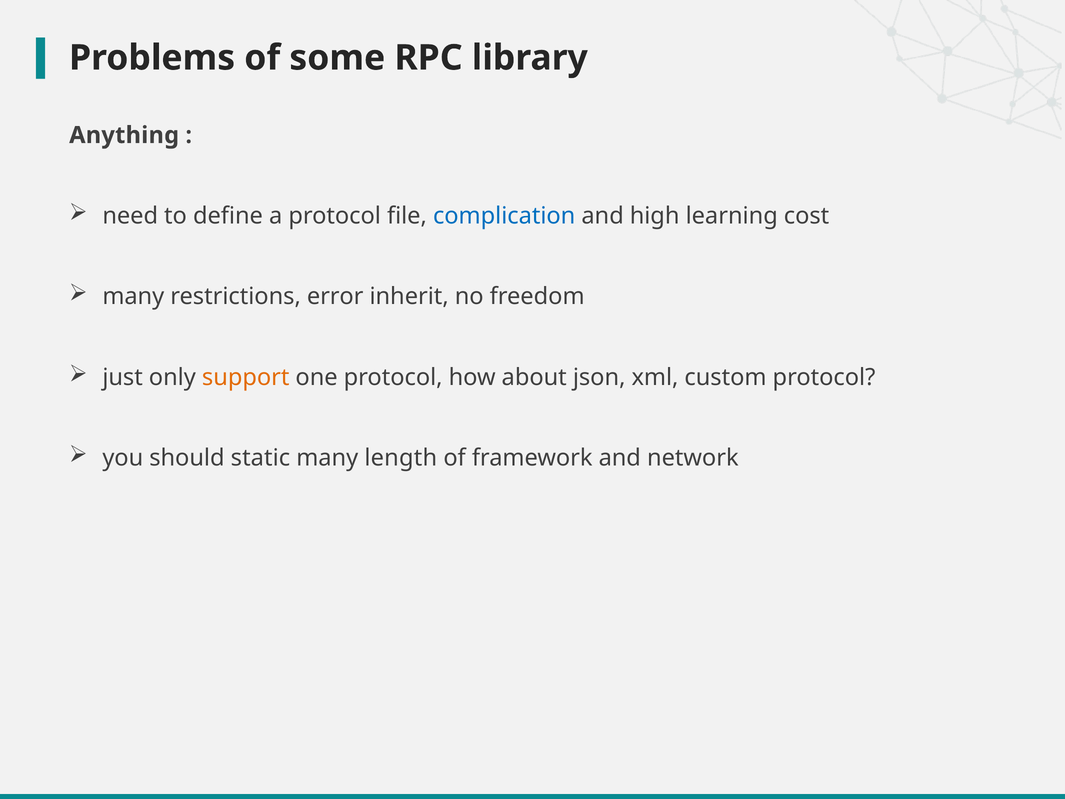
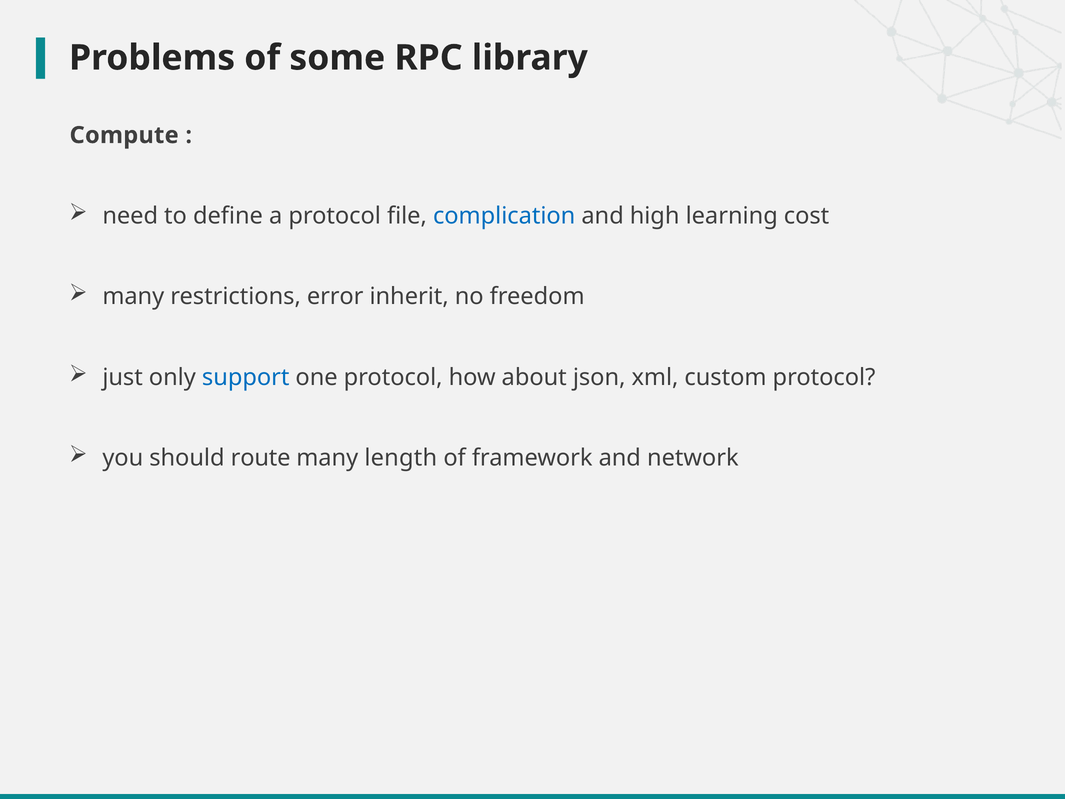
Anything: Anything -> Compute
support colour: orange -> blue
static: static -> route
